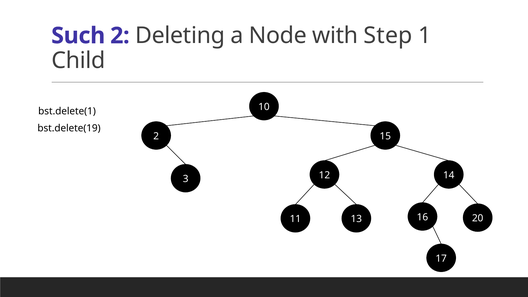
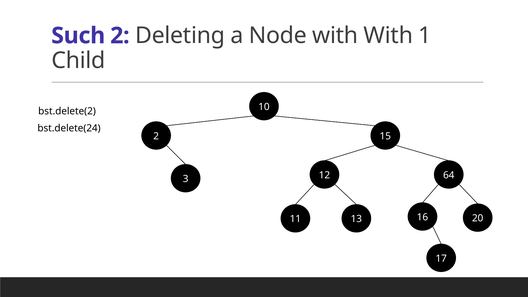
with Step: Step -> With
bst.delete(1: bst.delete(1 -> bst.delete(2
bst.delete(19: bst.delete(19 -> bst.delete(24
14: 14 -> 64
